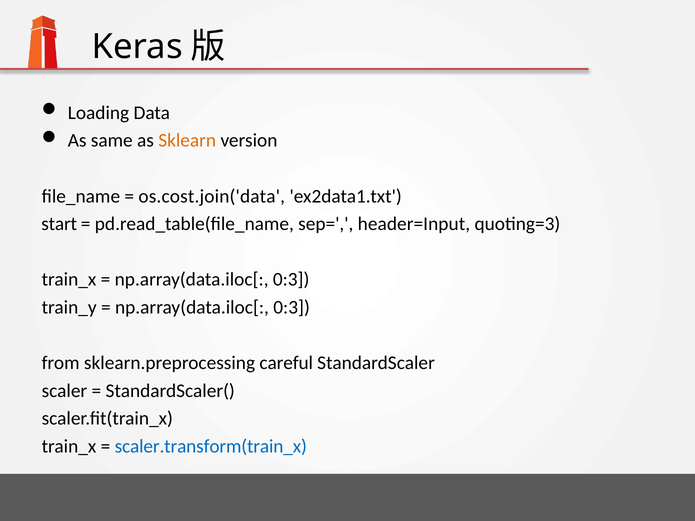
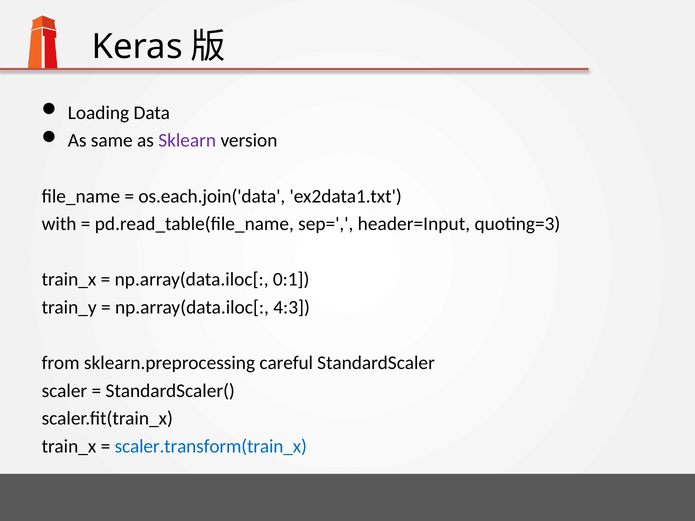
Sklearn colour: orange -> purple
os.cost.join('data: os.cost.join('data -> os.each.join('data
start: start -> with
0:3 at (291, 280): 0:3 -> 0:1
0:3 at (292, 307): 0:3 -> 4:3
